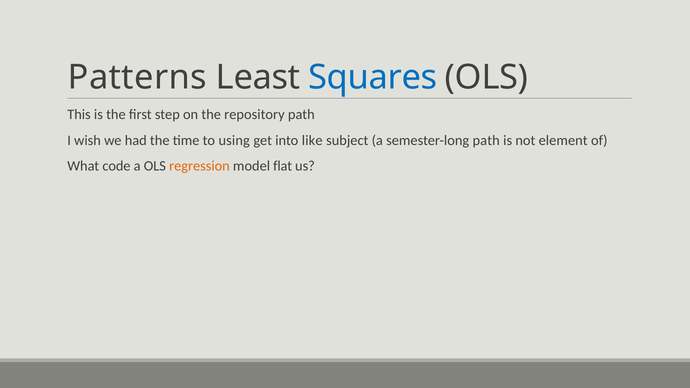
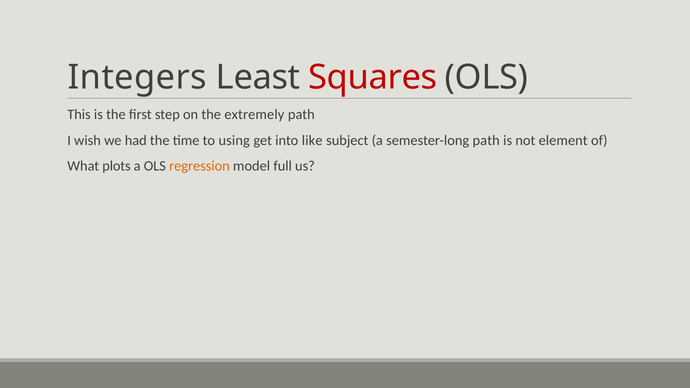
Patterns: Patterns -> Integers
Squares colour: blue -> red
repository: repository -> extremely
code: code -> plots
flat: flat -> full
